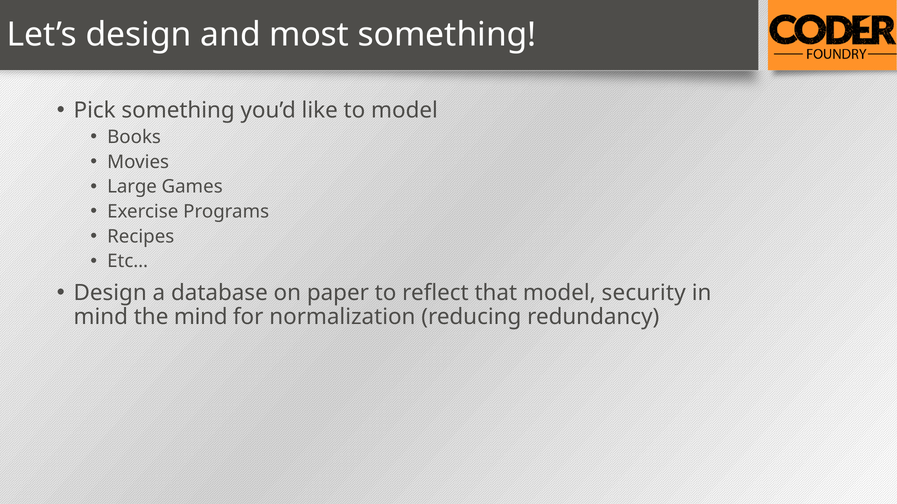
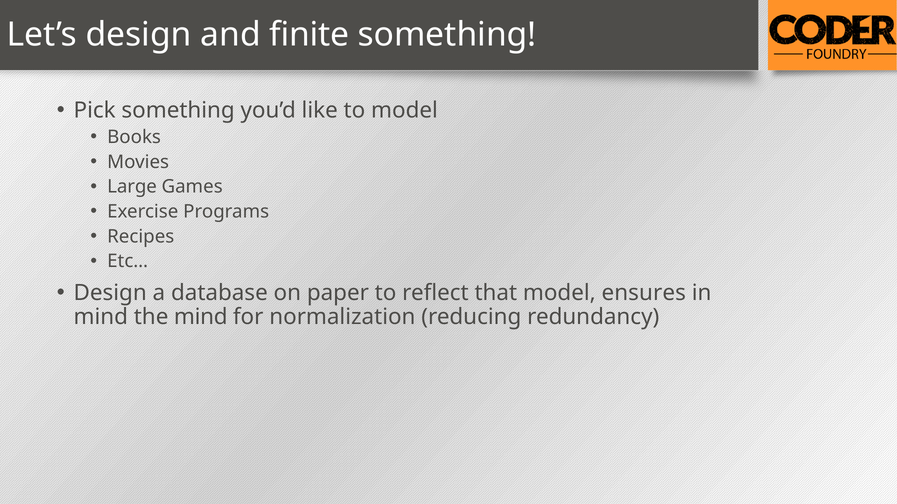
most: most -> finite
security: security -> ensures
